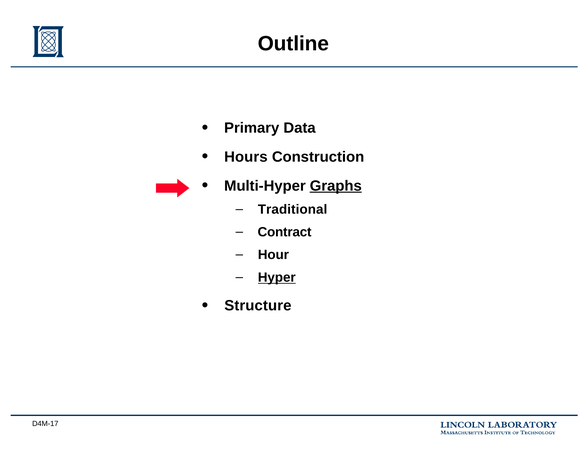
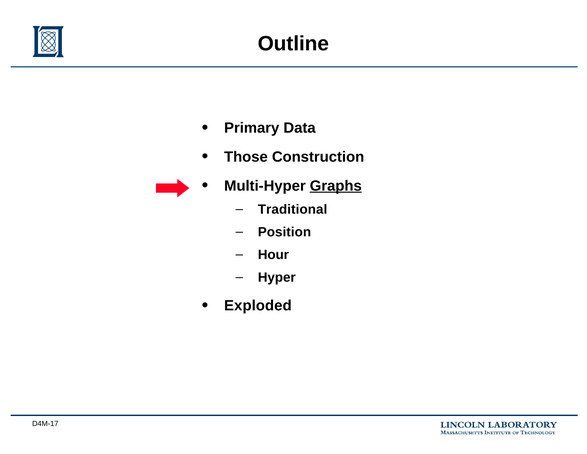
Hours: Hours -> Those
Contract: Contract -> Position
Hyper underline: present -> none
Structure: Structure -> Exploded
